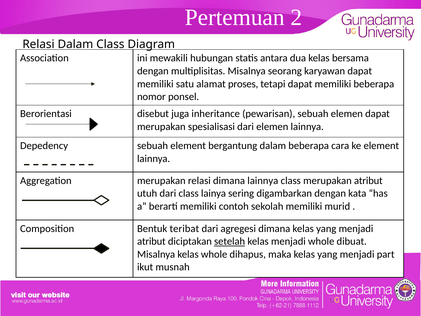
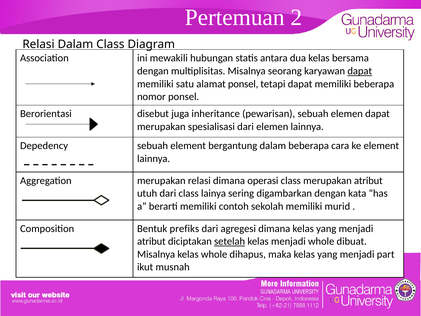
dapat at (360, 71) underline: none -> present
alamat proses: proses -> ponsel
dimana lainnya: lainnya -> operasi
teribat: teribat -> prefiks
